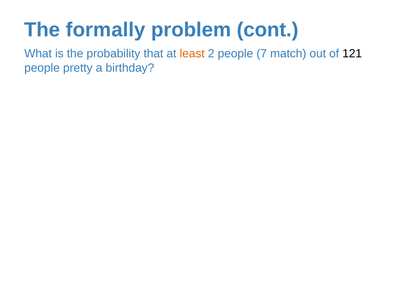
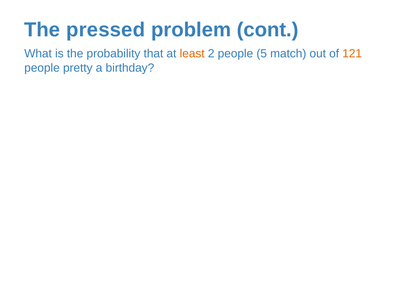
formally: formally -> pressed
7: 7 -> 5
121 colour: black -> orange
